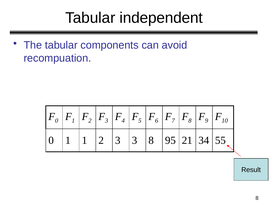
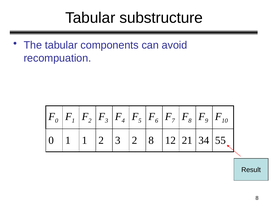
independent: independent -> substructure
3 3: 3 -> 2
95: 95 -> 12
